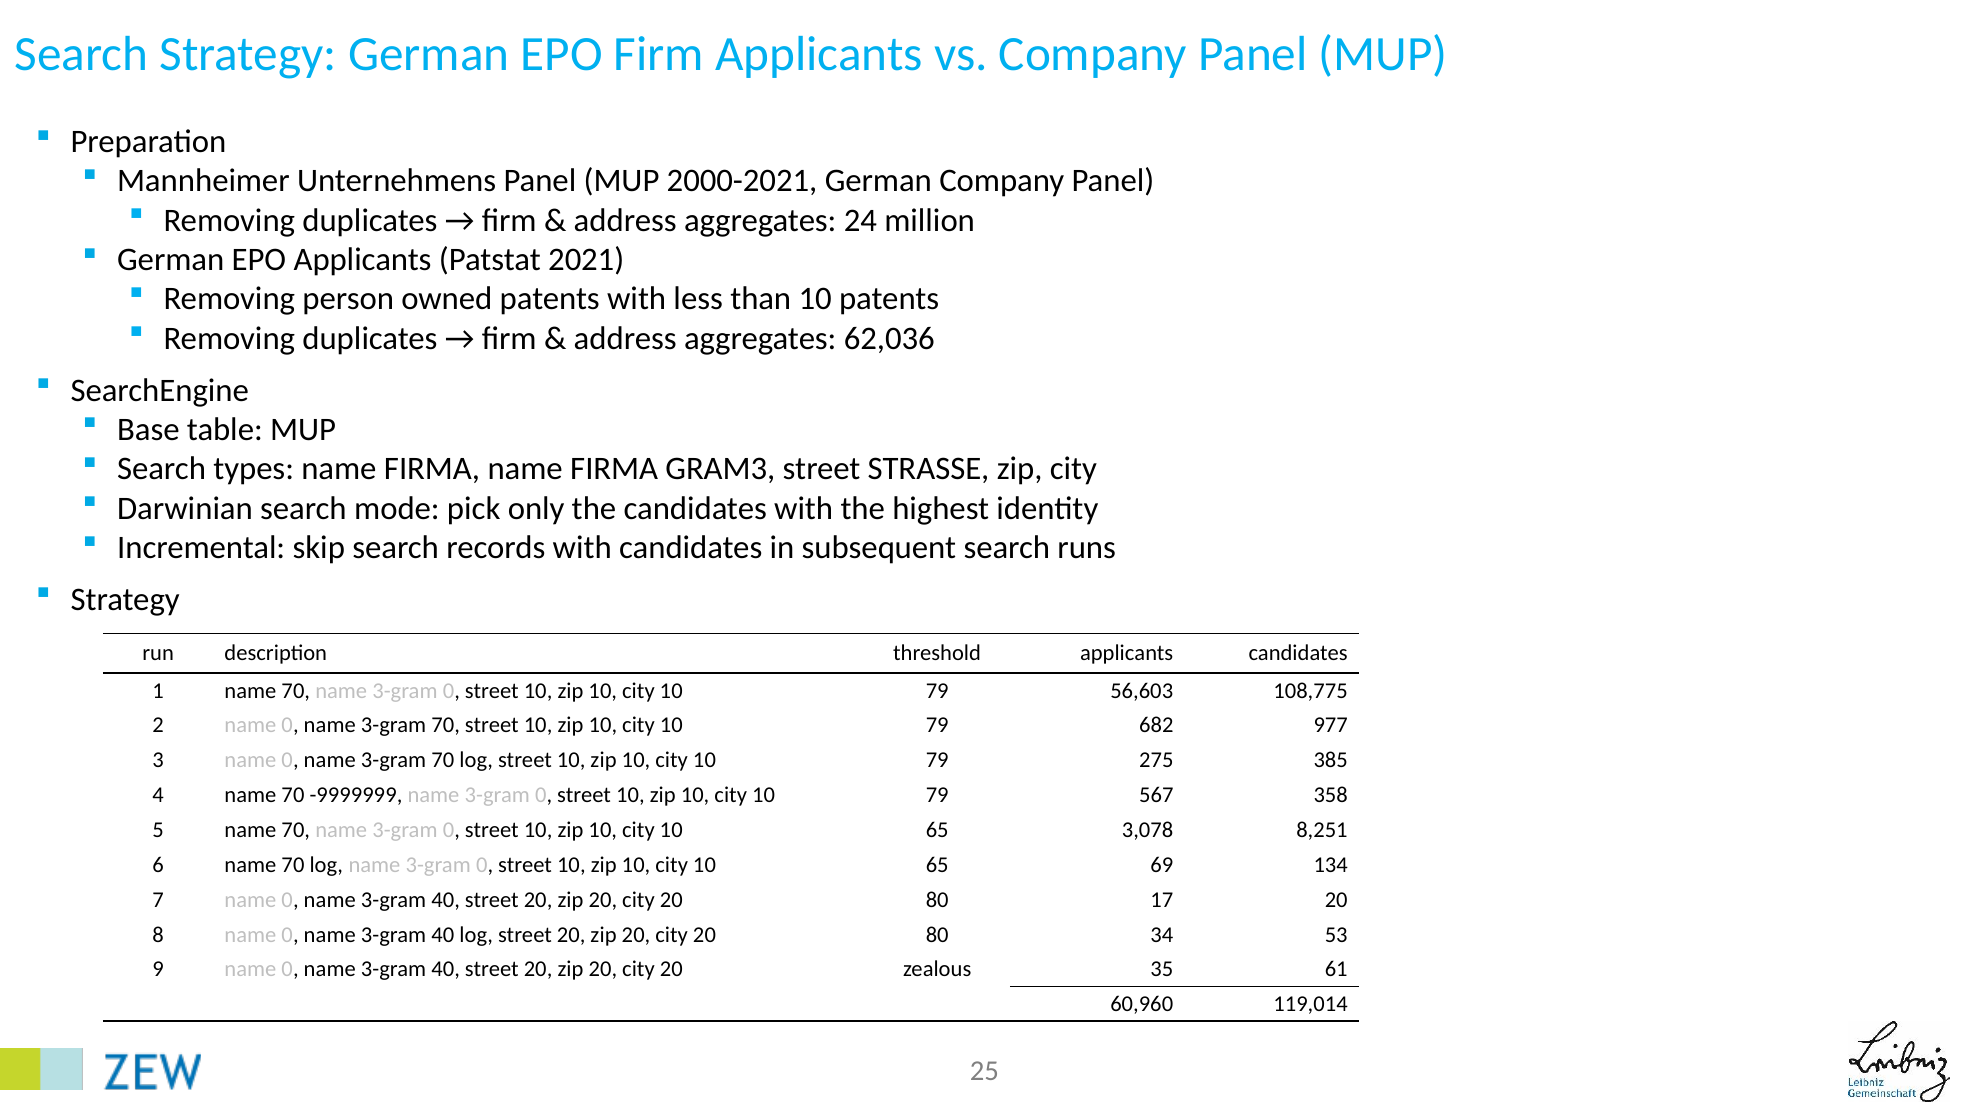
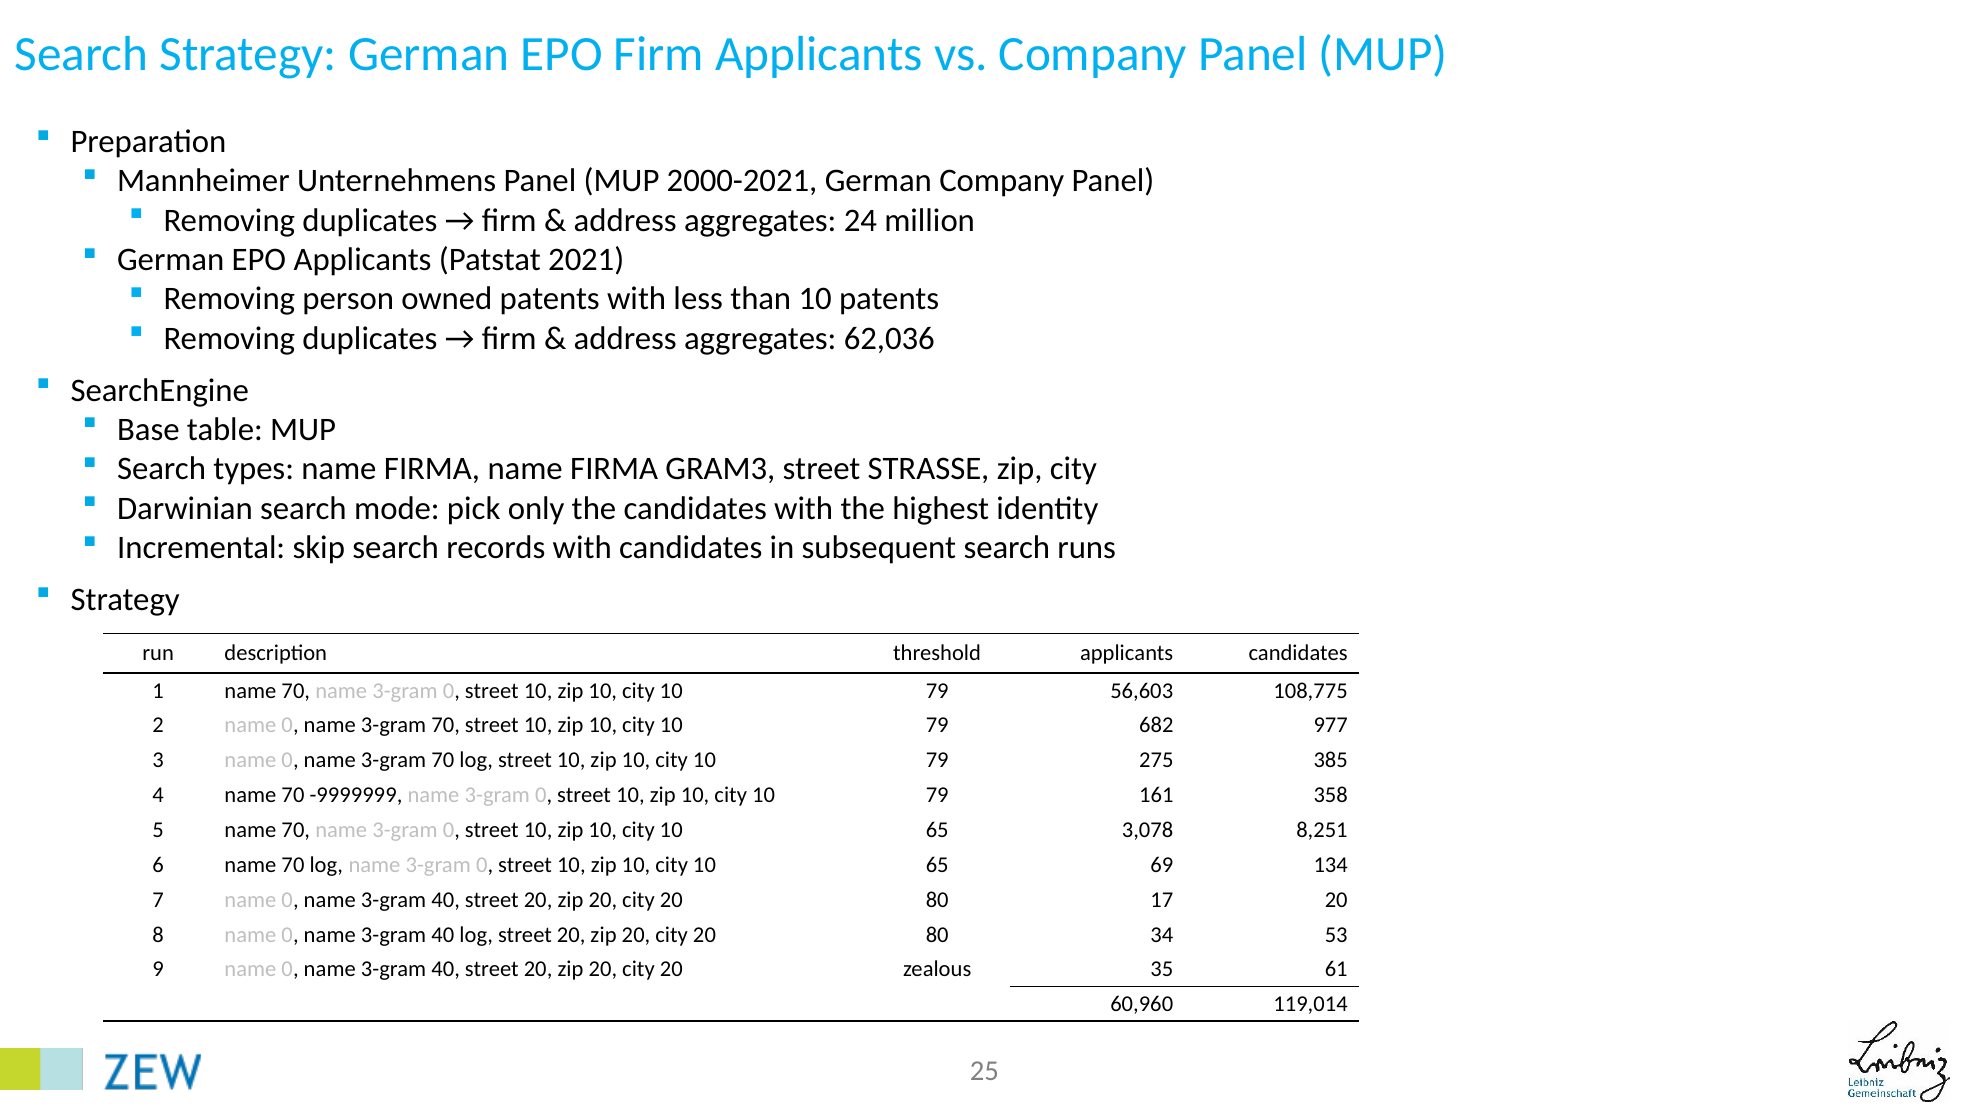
567: 567 -> 161
